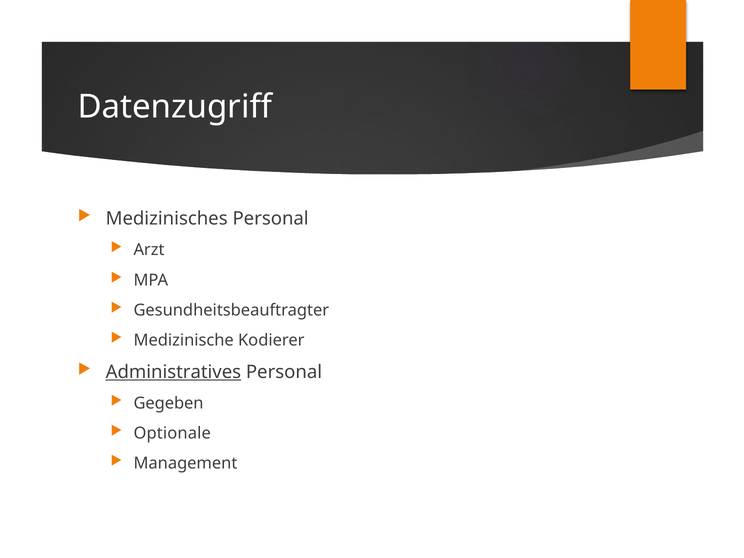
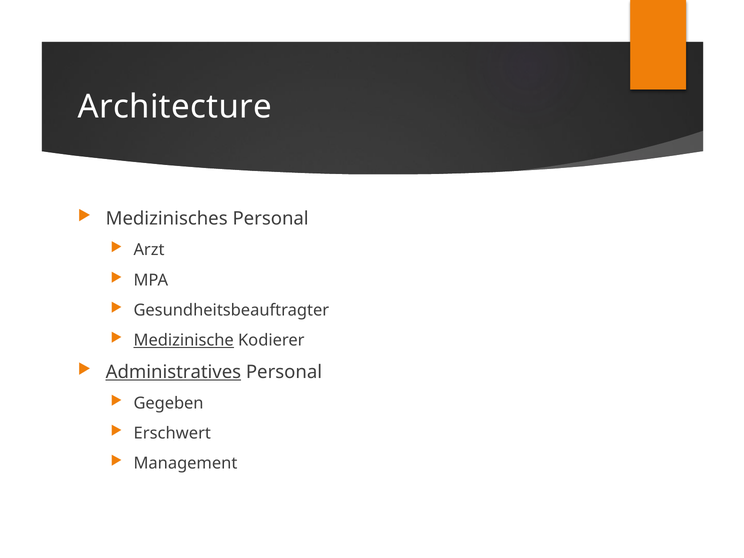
Datenzugriff: Datenzugriff -> Architecture
Medizinische underline: none -> present
Optionale: Optionale -> Erschwert
